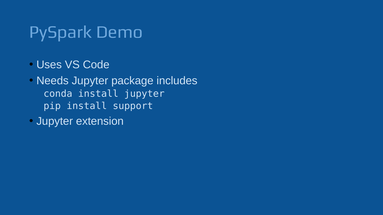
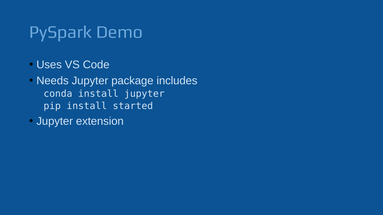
support: support -> started
